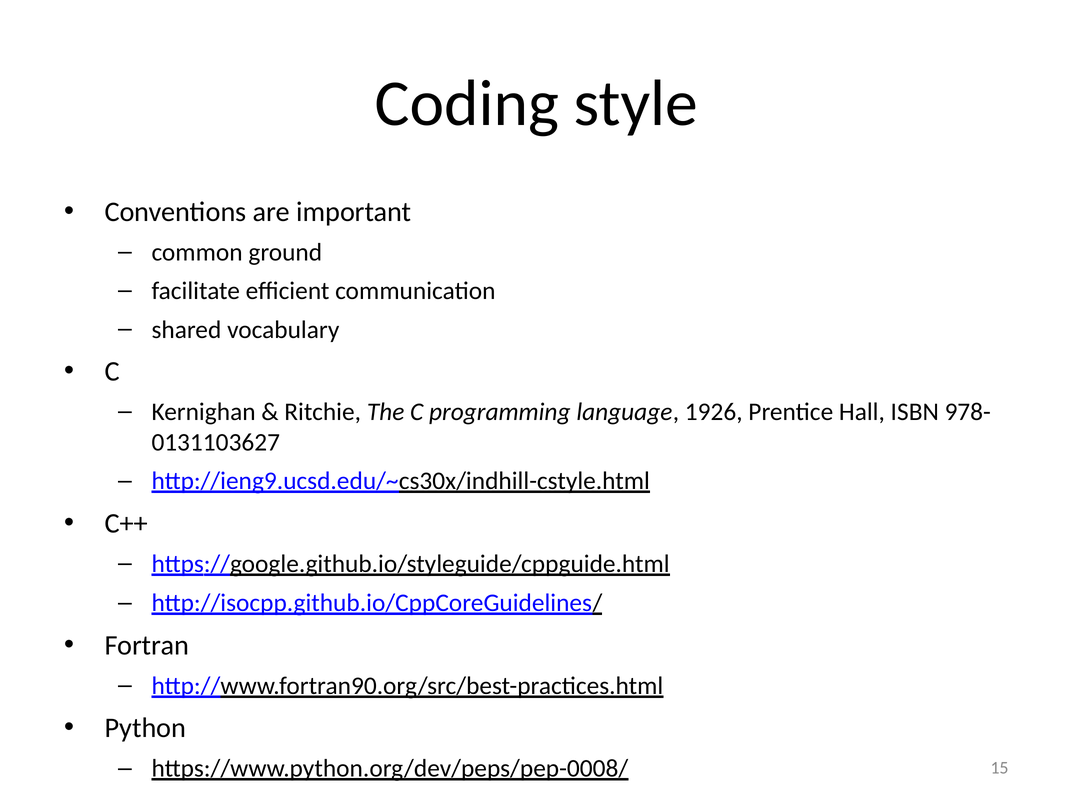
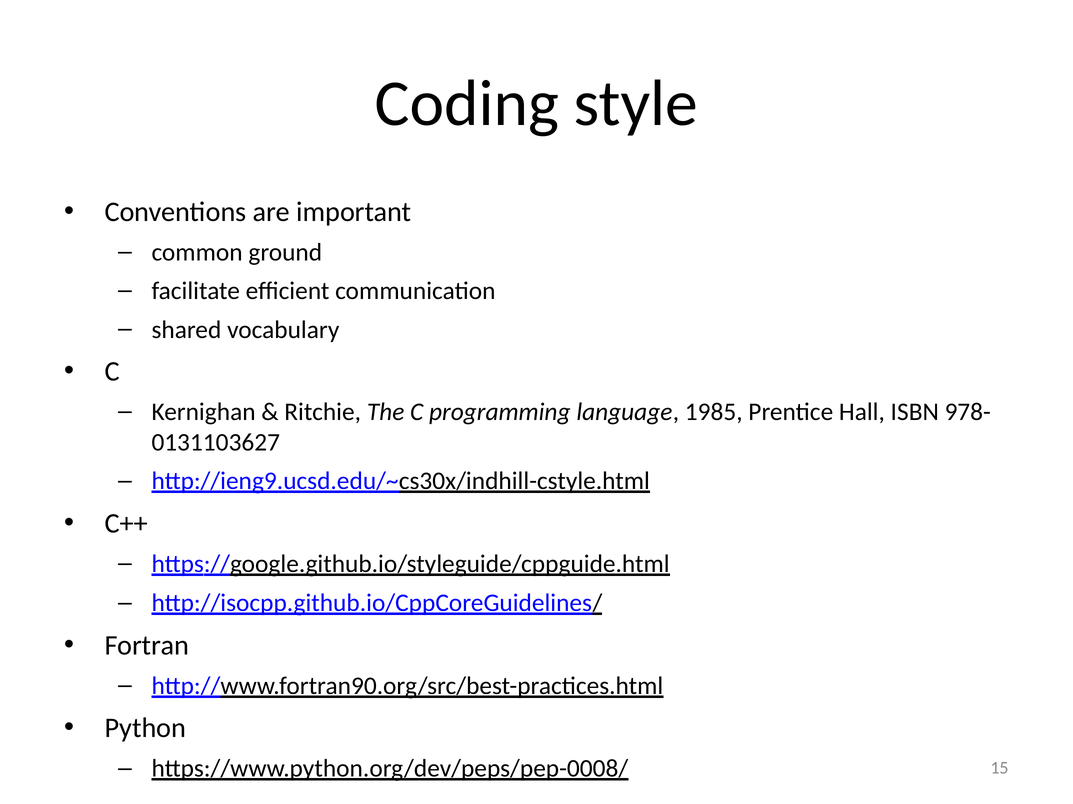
1926: 1926 -> 1985
